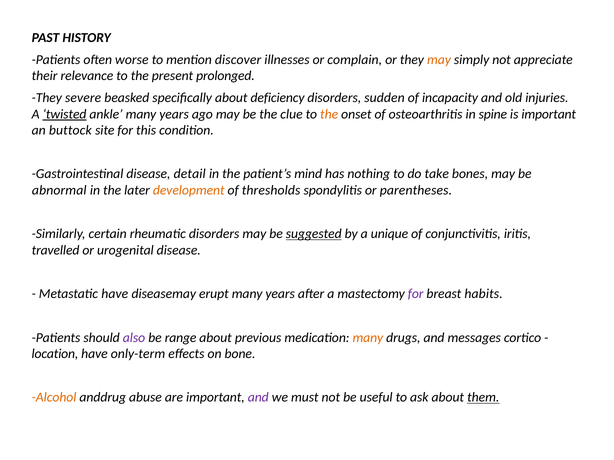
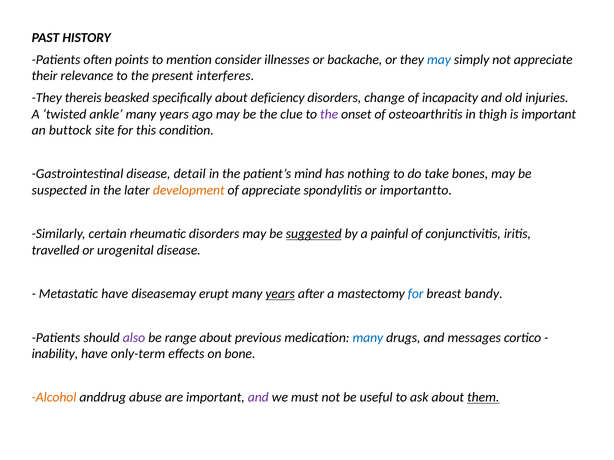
worse: worse -> points
discover: discover -> consider
complain: complain -> backache
may at (439, 60) colour: orange -> blue
prolonged: prolonged -> interferes
severe: severe -> thereis
sudden: sudden -> change
twisted underline: present -> none
the at (329, 114) colour: orange -> purple
spine: spine -> thigh
abnormal: abnormal -> suspected
of thresholds: thresholds -> appreciate
parentheses: parentheses -> importantto
unique: unique -> painful
years at (280, 294) underline: none -> present
for at (416, 294) colour: purple -> blue
habits: habits -> bandy
many at (368, 338) colour: orange -> blue
location: location -> inability
